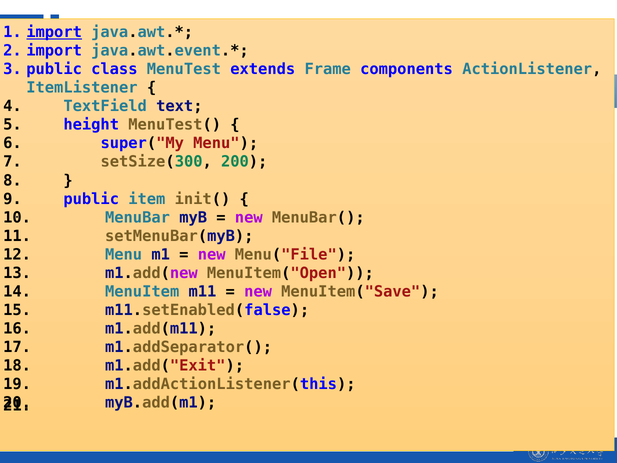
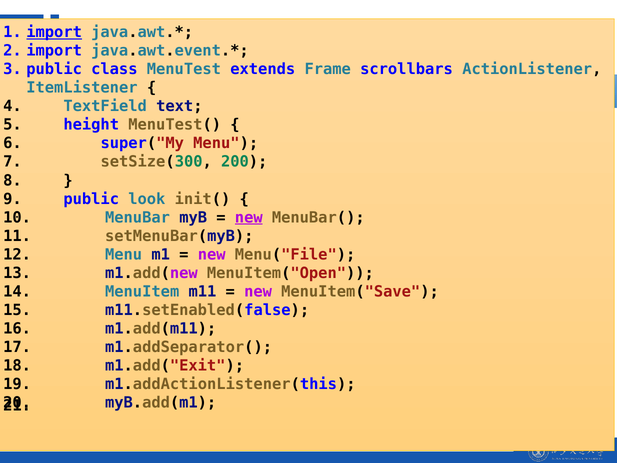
components: components -> scrollbars
item: item -> look
new at (249, 217) underline: none -> present
